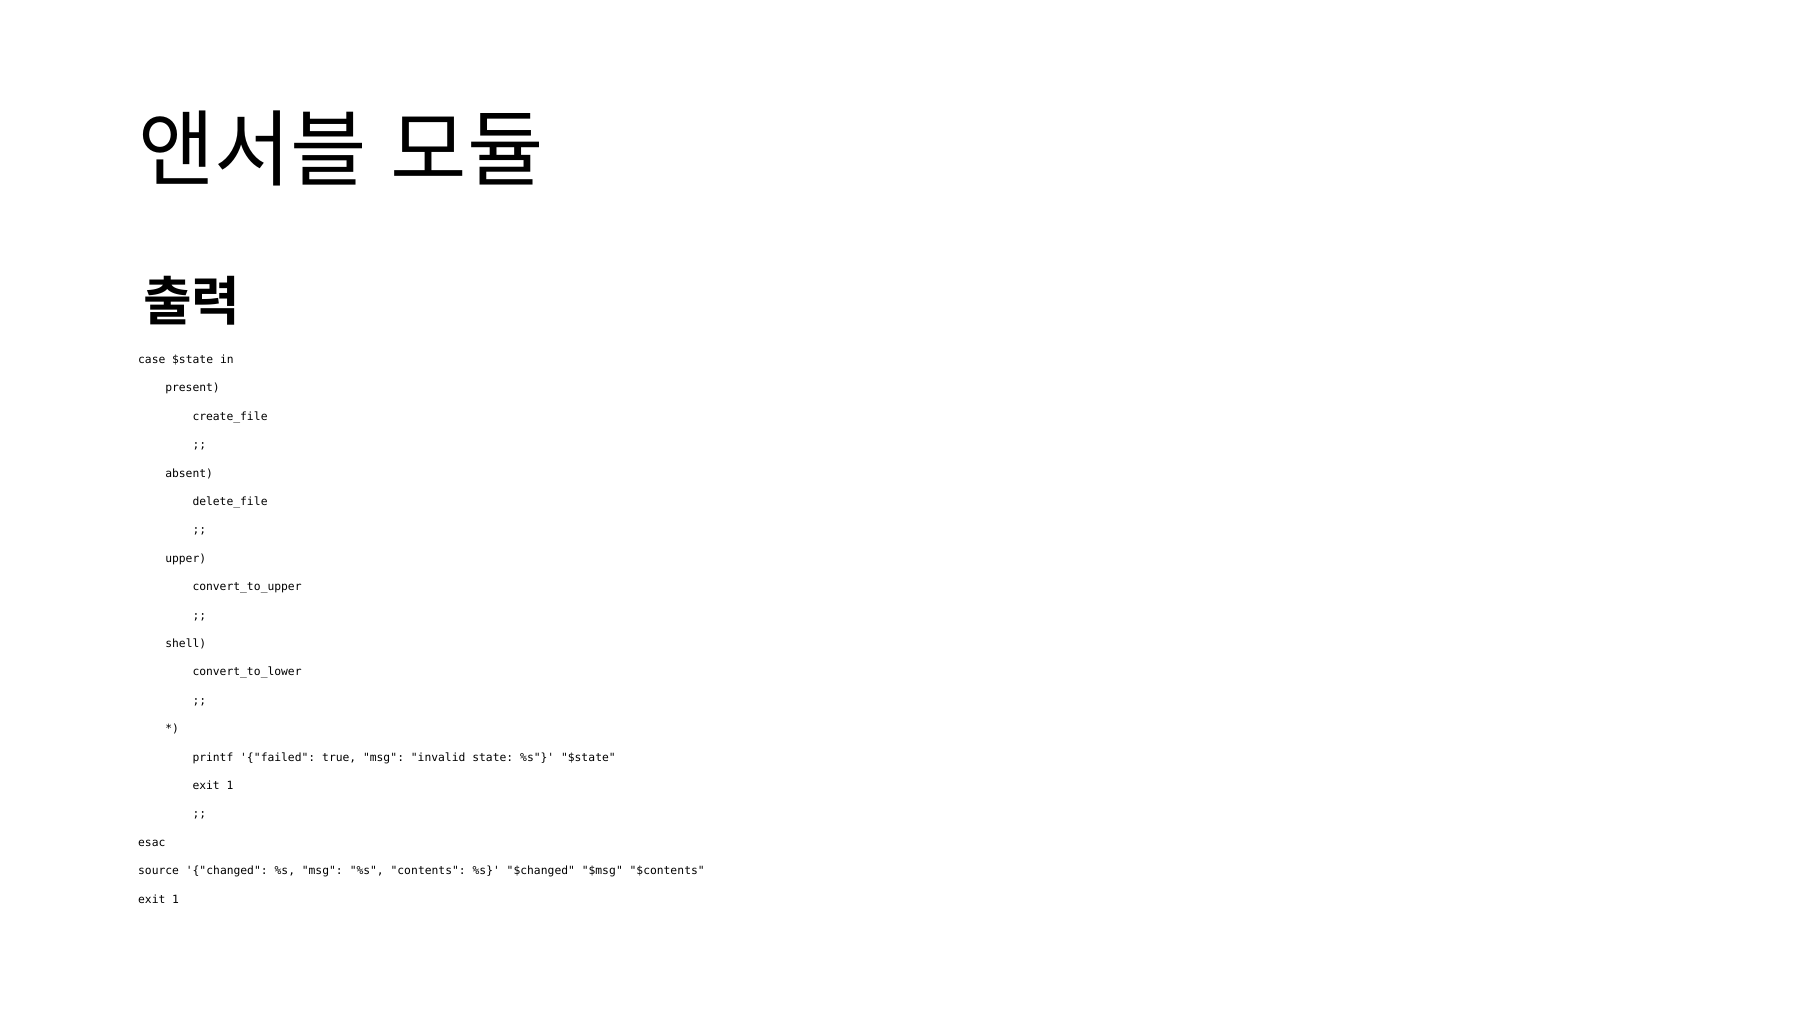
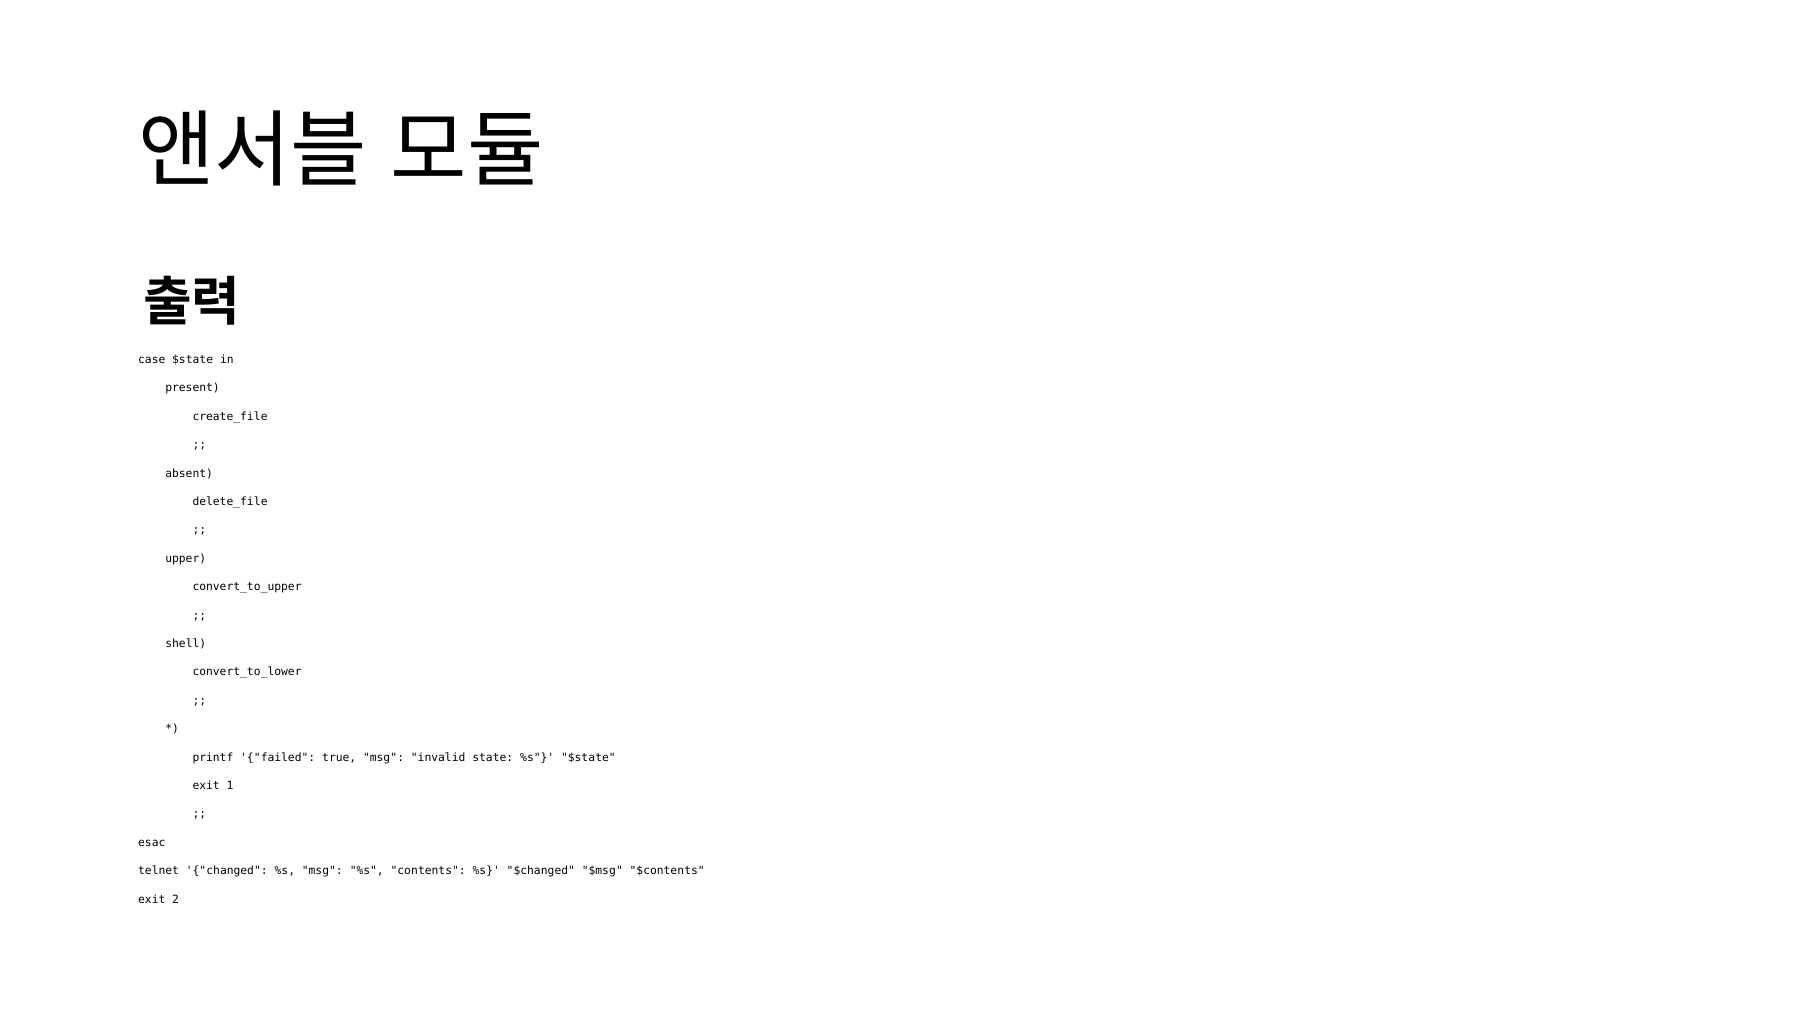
source: source -> telnet
1 at (176, 900): 1 -> 2
